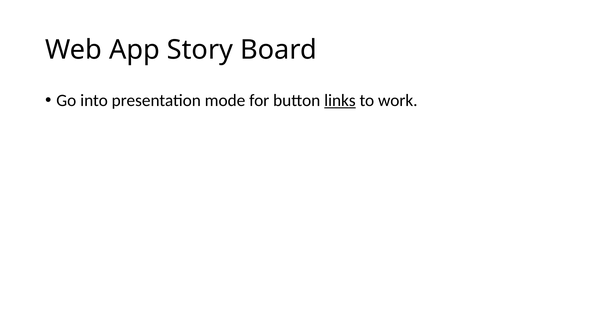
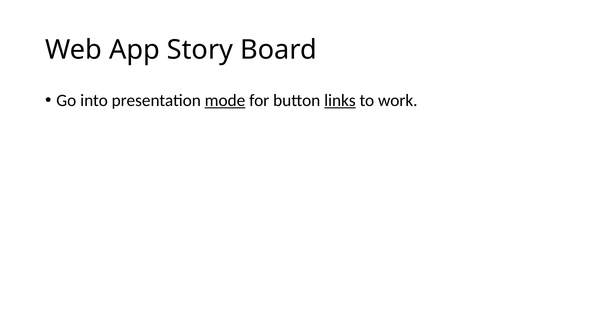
mode underline: none -> present
